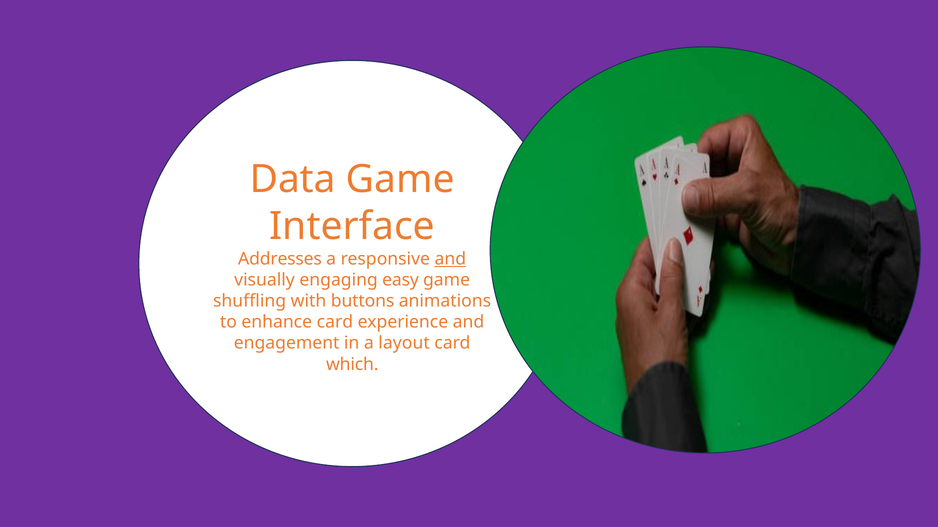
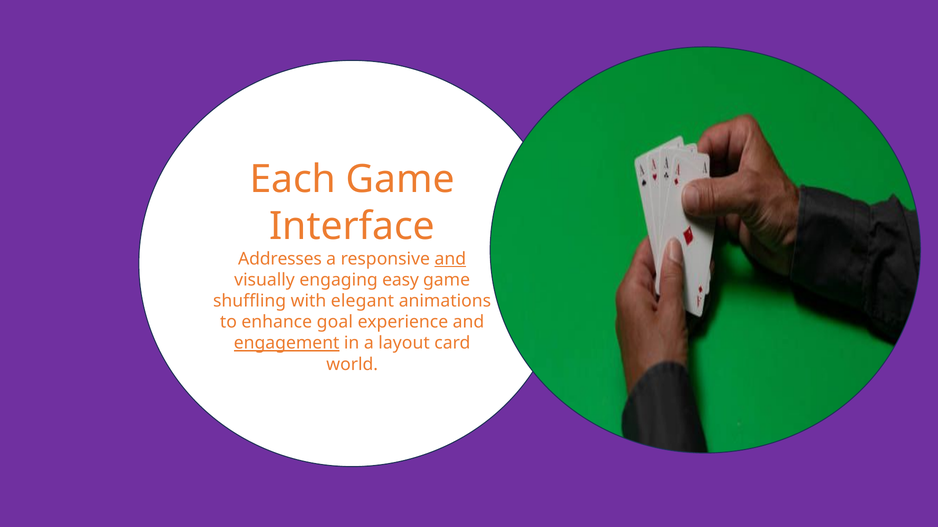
Data: Data -> Each
buttons: buttons -> elegant
enhance card: card -> goal
engagement underline: none -> present
which: which -> world
